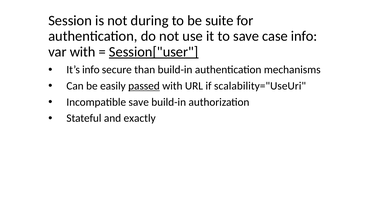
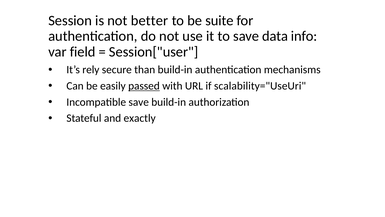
during: during -> better
case: case -> data
var with: with -> field
Session["user underline: present -> none
It’s info: info -> rely
